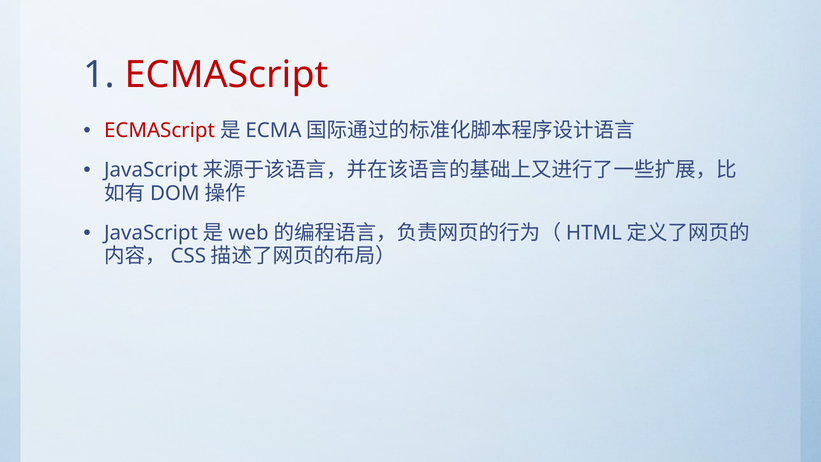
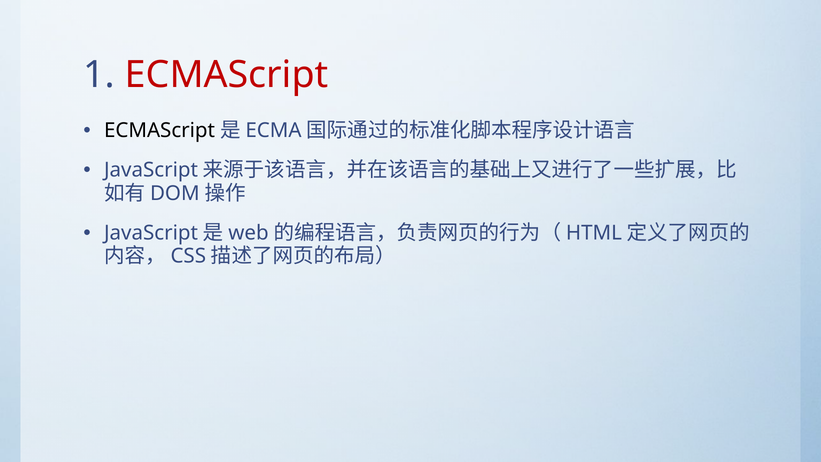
ECMAScript at (160, 131) colour: red -> black
